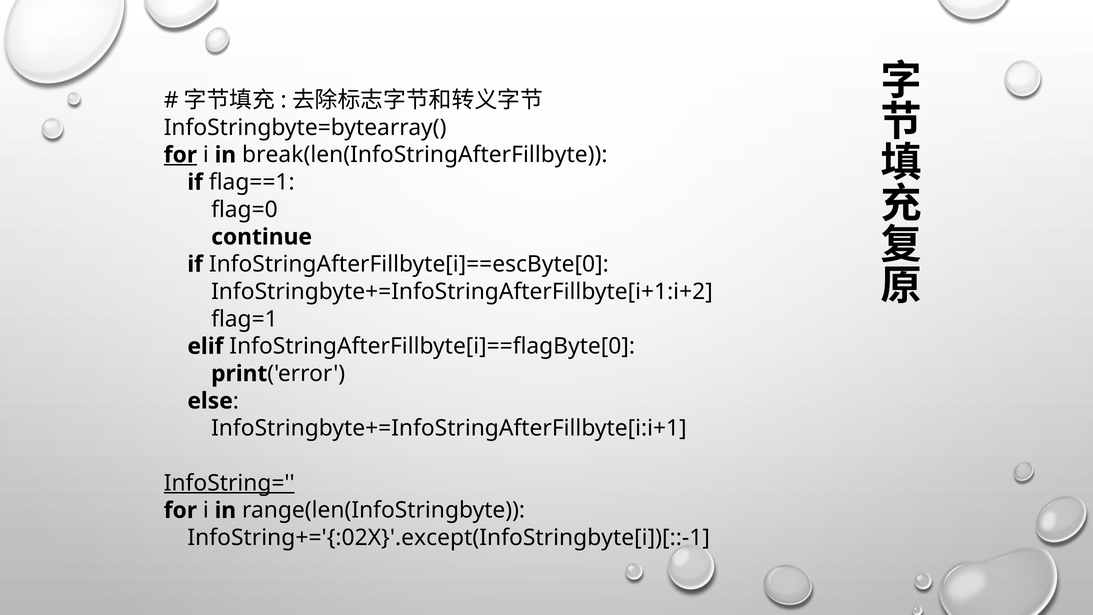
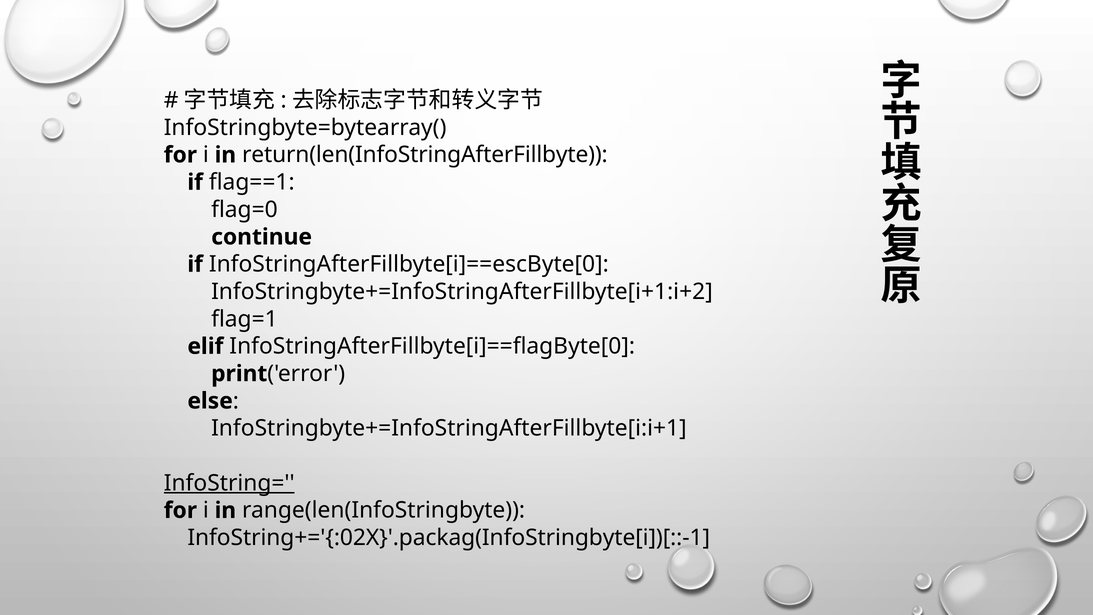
for at (180, 155) underline: present -> none
break(len(InfoStringAfterFillbyte: break(len(InfoStringAfterFillbyte -> return(len(InfoStringAfterFillbyte
InfoString+='{:02X}'.except(InfoStringbyte[i])[::-1: InfoString+='{:02X}'.except(InfoStringbyte[i])[::-1 -> InfoString+='{:02X}'.packag(InfoStringbyte[i])[::-1
